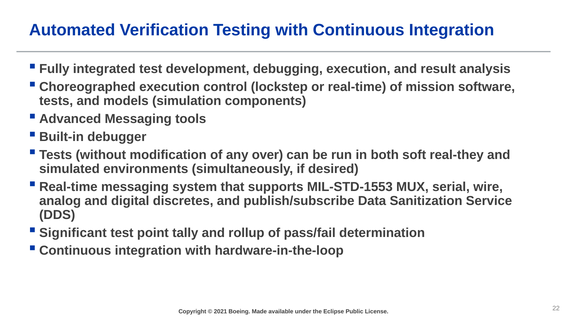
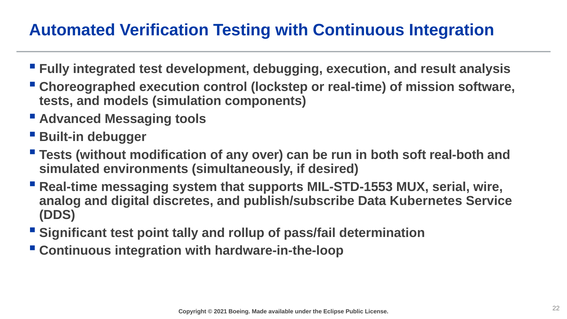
real-they: real-they -> real-both
Sanitization: Sanitization -> Kubernetes
